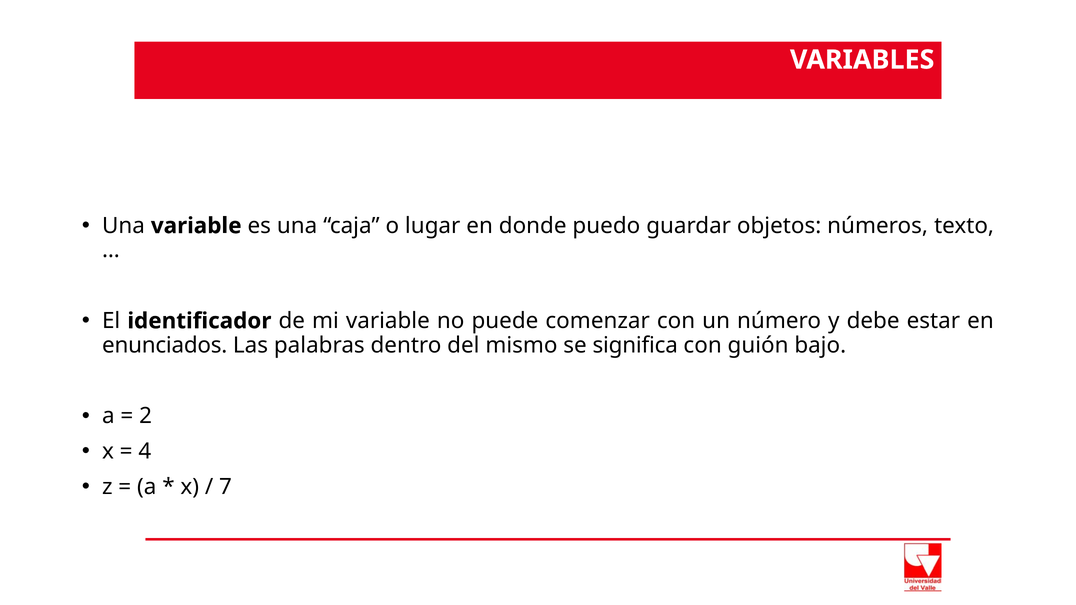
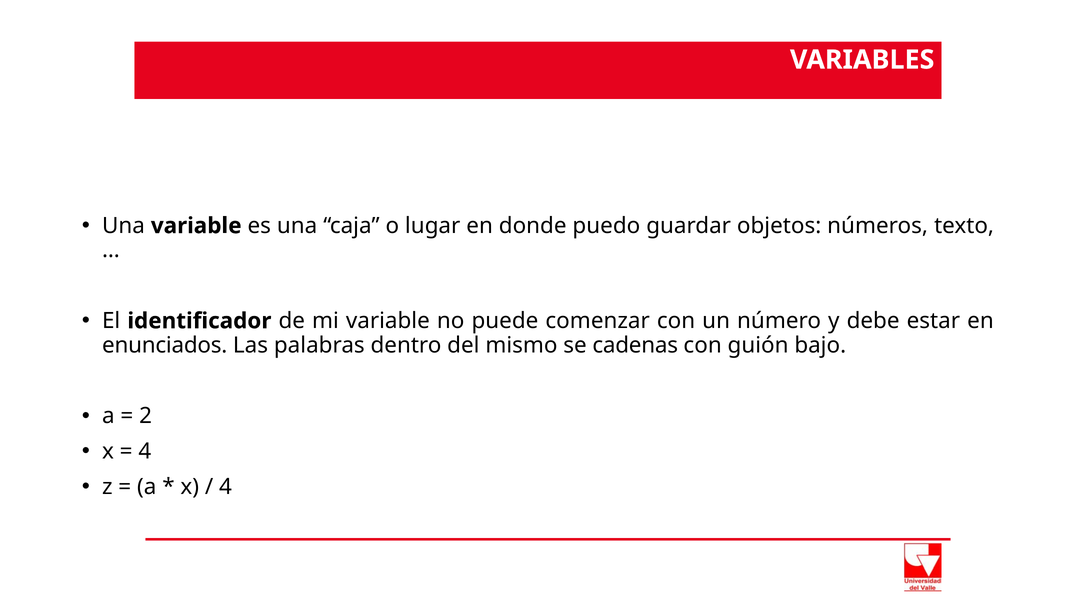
significa: significa -> cadenas
7 at (225, 487): 7 -> 4
